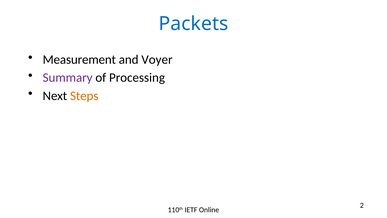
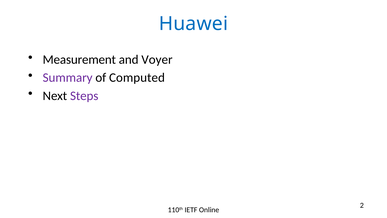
Packets: Packets -> Huawei
Processing: Processing -> Computed
Steps colour: orange -> purple
